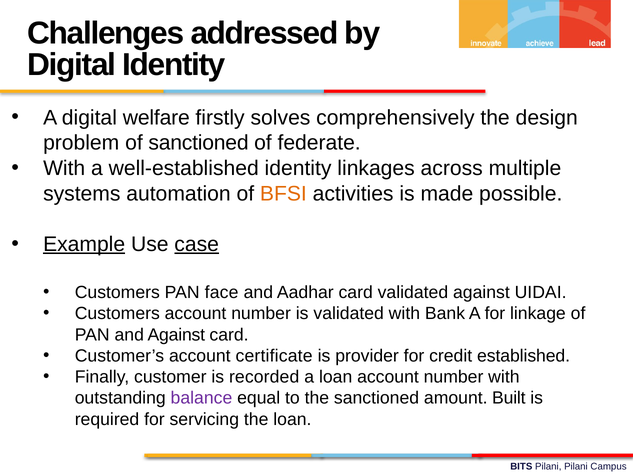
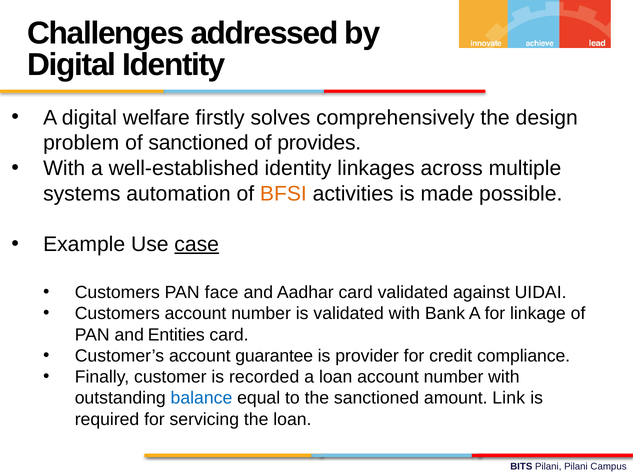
federate: federate -> provides
Example underline: present -> none
and Against: Against -> Entities
certificate: certificate -> guarantee
established: established -> compliance
balance colour: purple -> blue
Built: Built -> Link
